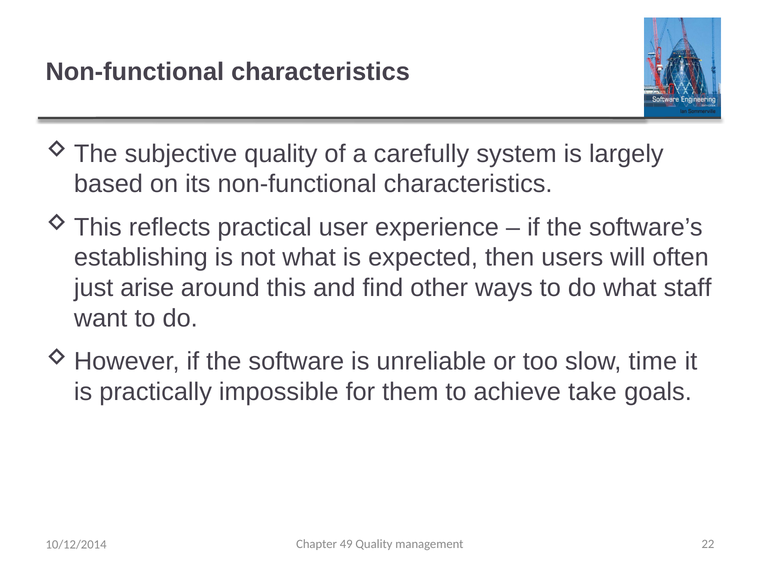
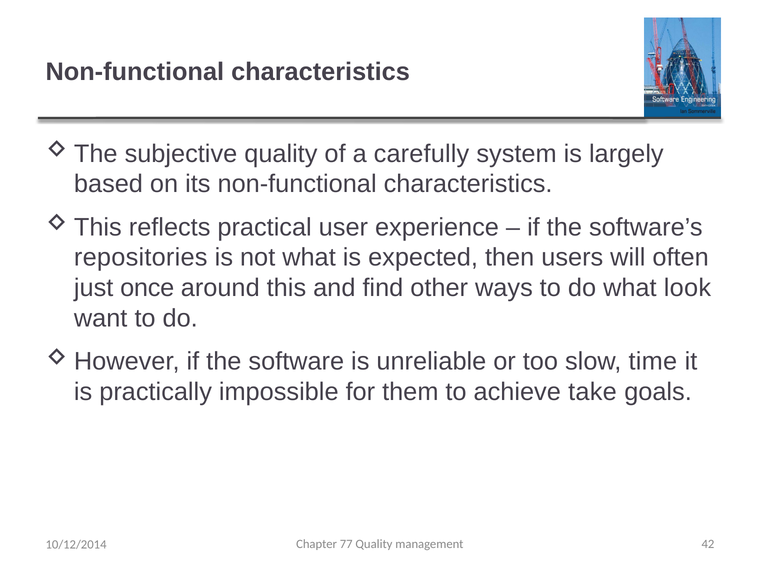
establishing: establishing -> repositories
arise: arise -> once
staff: staff -> look
49: 49 -> 77
22: 22 -> 42
